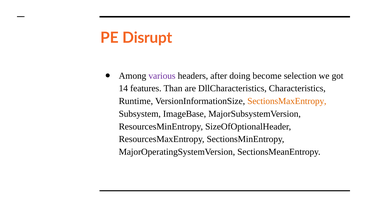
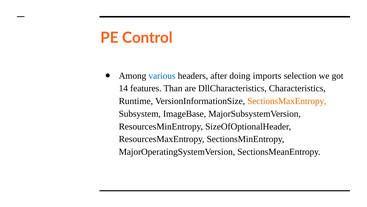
Disrupt: Disrupt -> Control
various colour: purple -> blue
become: become -> imports
